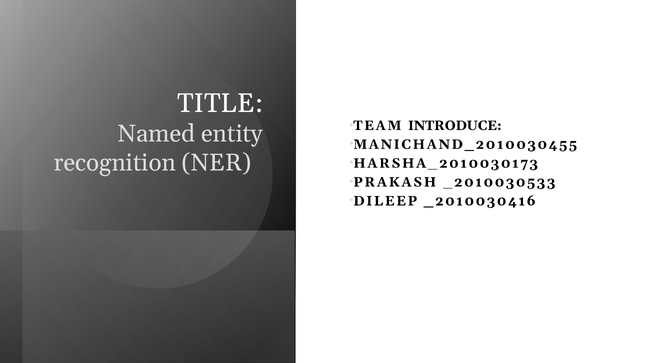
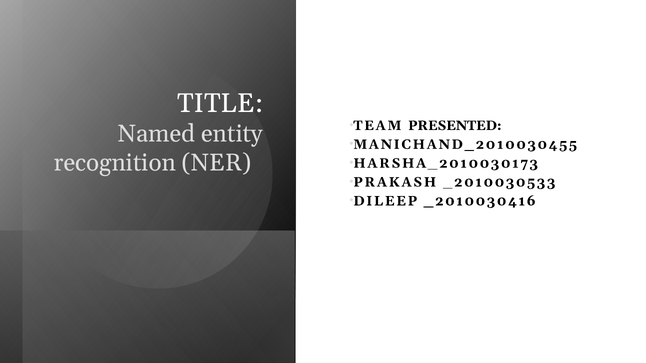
INTRODUCE: INTRODUCE -> PRESENTED
